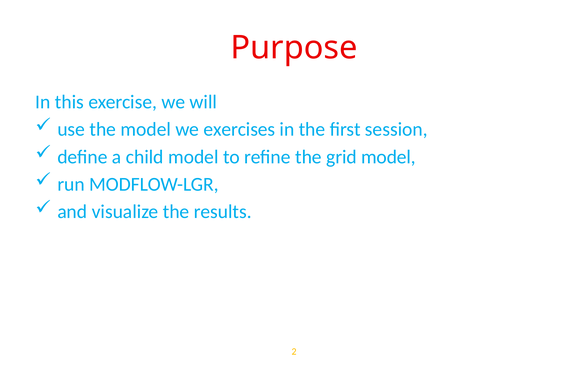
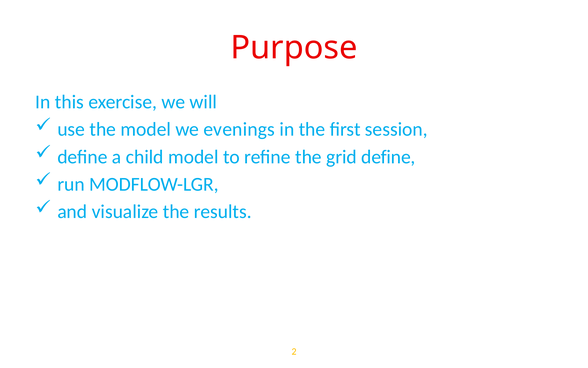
exercises: exercises -> evenings
grid model: model -> define
